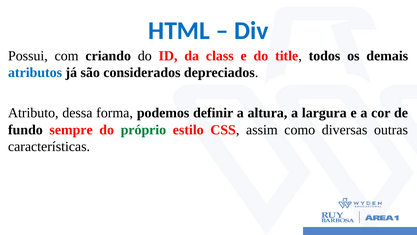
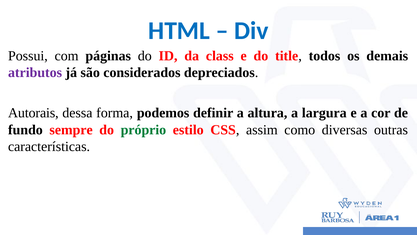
criando: criando -> páginas
atributos colour: blue -> purple
Atributo: Atributo -> Autorais
